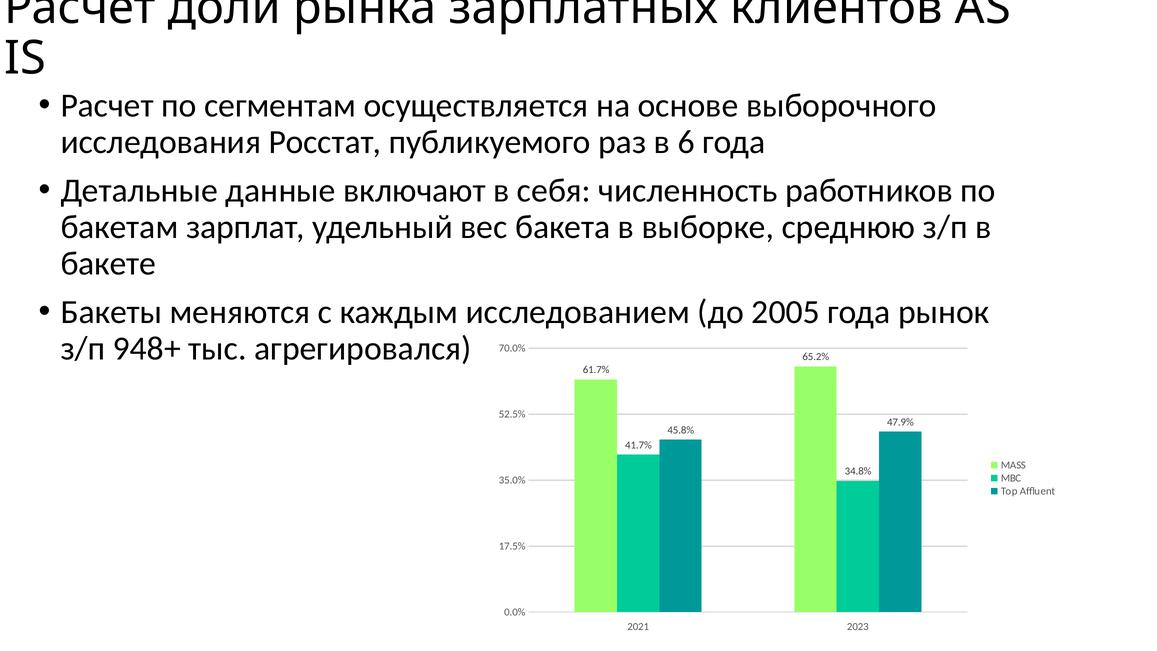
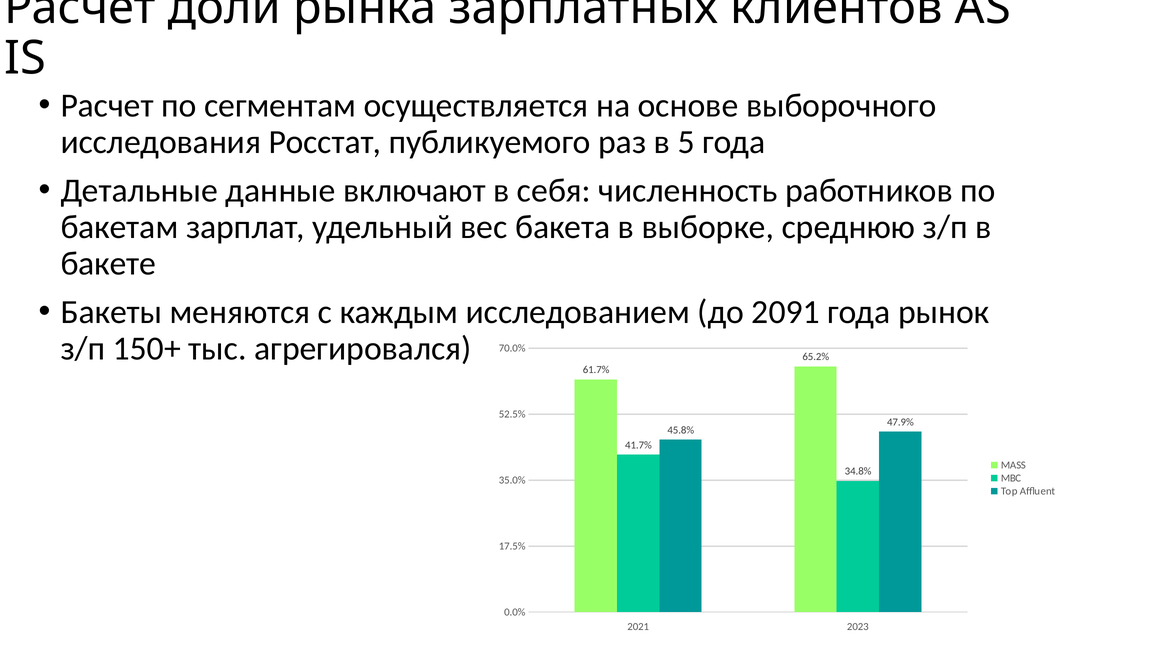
6: 6 -> 5
2005: 2005 -> 2091
948+: 948+ -> 150+
